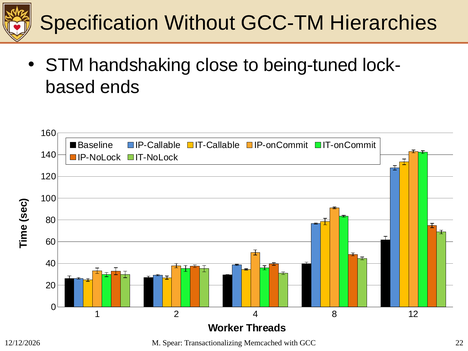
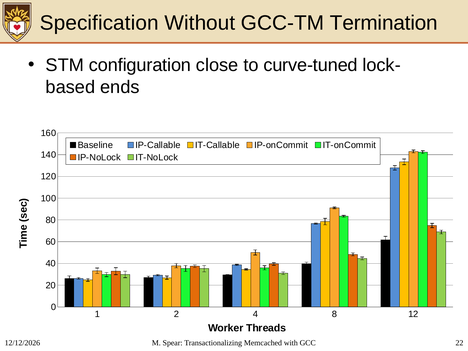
Hierarchies: Hierarchies -> Termination
handshaking: handshaking -> configuration
being-tuned: being-tuned -> curve-tuned
